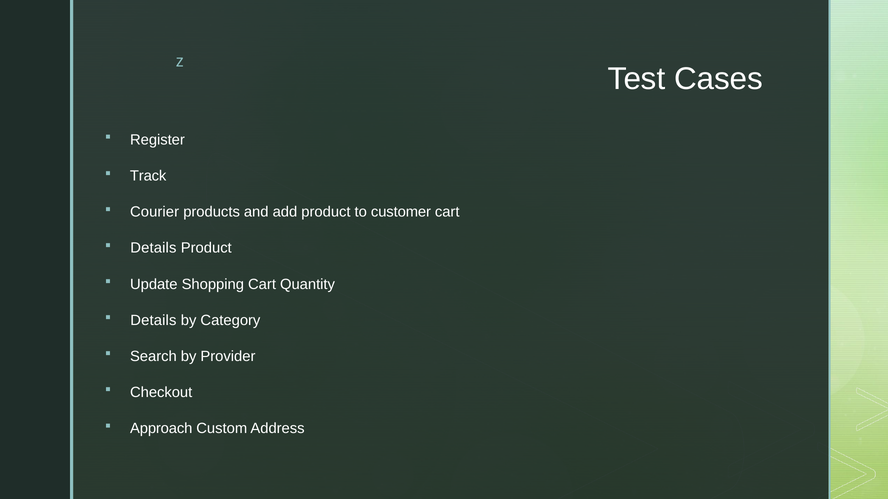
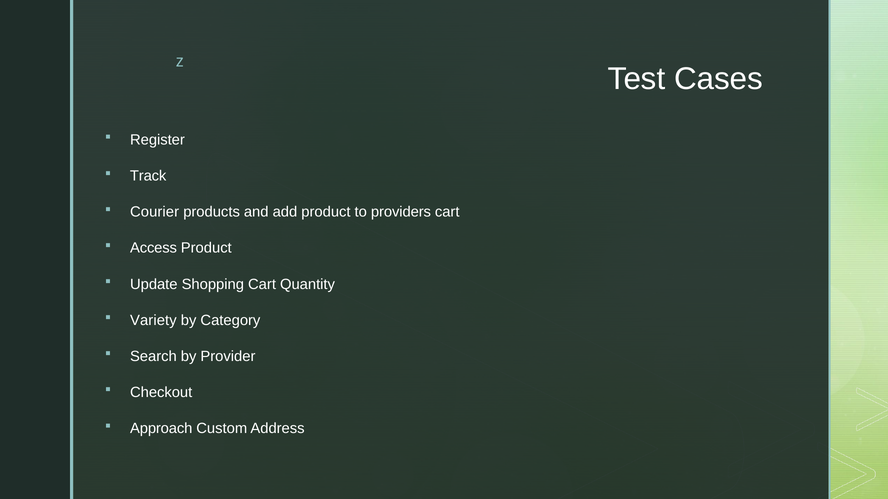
customer: customer -> providers
Details at (153, 248): Details -> Access
Details at (153, 321): Details -> Variety
